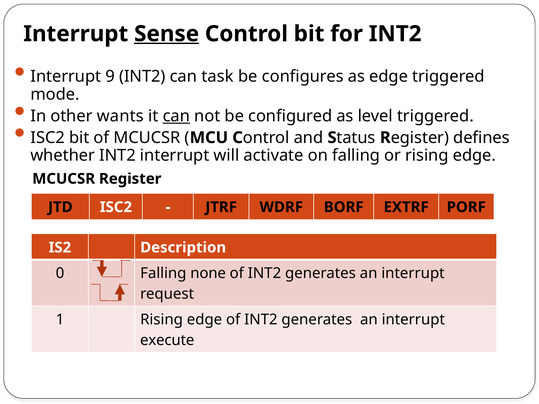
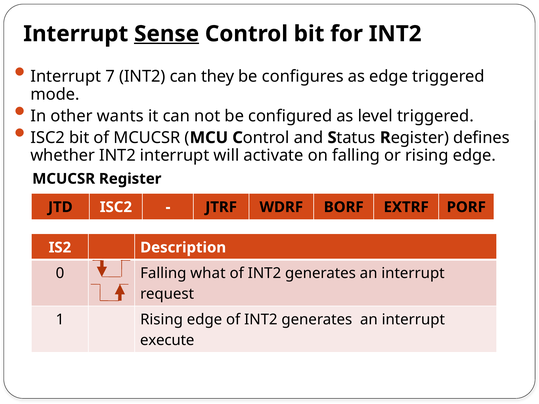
9: 9 -> 7
task: task -> they
can at (176, 116) underline: present -> none
none: none -> what
